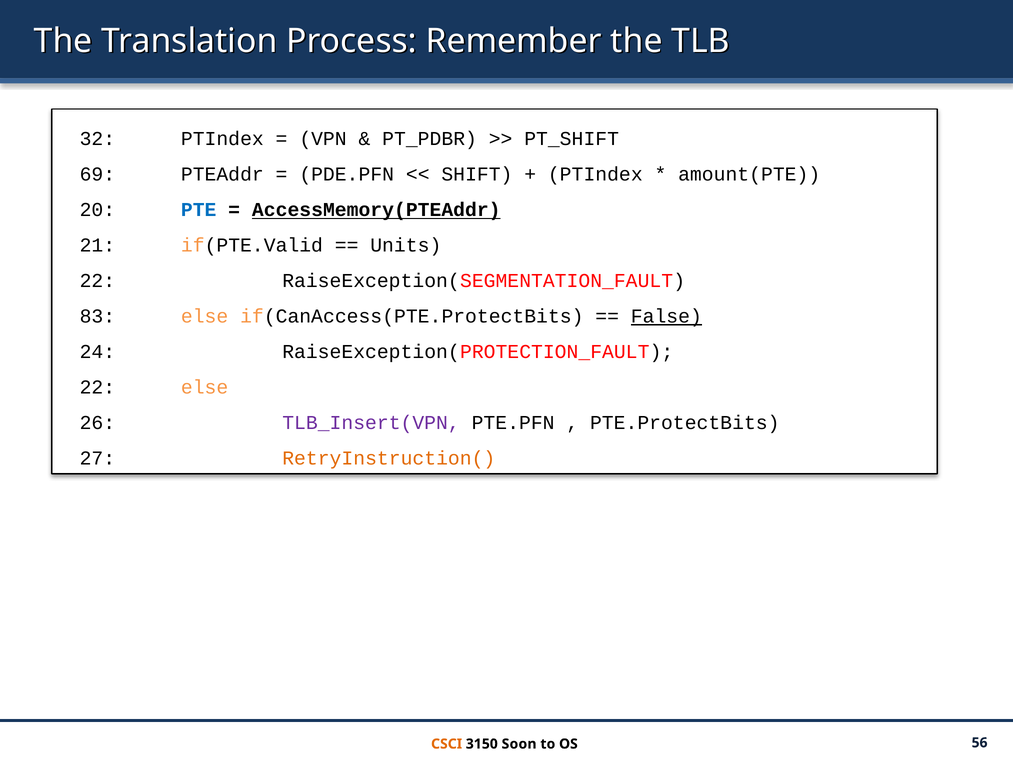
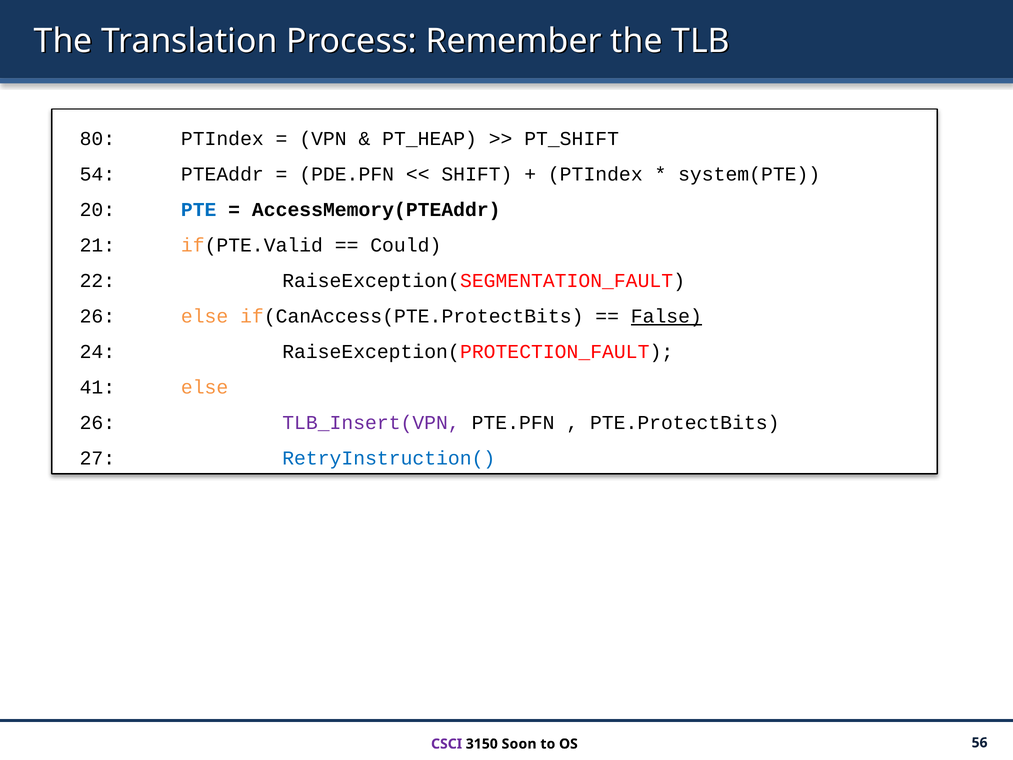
32: 32 -> 80
PT_PDBR: PT_PDBR -> PT_HEAP
69: 69 -> 54
amount(PTE: amount(PTE -> system(PTE
AccessMemory(PTEAddr underline: present -> none
Units: Units -> Could
83 at (97, 316): 83 -> 26
22 at (97, 387): 22 -> 41
RetryInstruction( colour: orange -> blue
CSCI colour: orange -> purple
